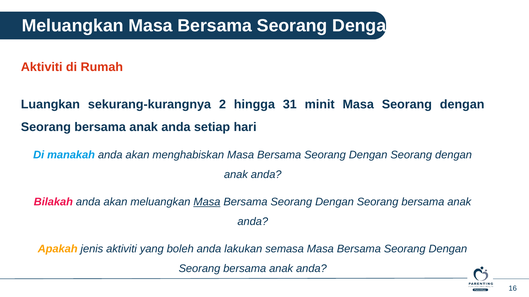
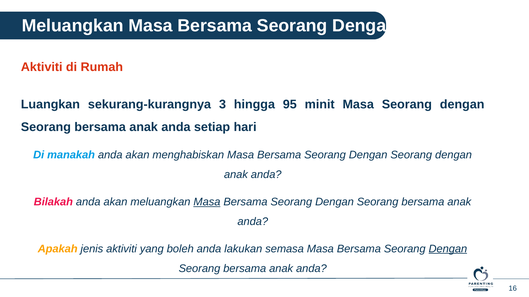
2: 2 -> 3
31: 31 -> 95
Dengan at (448, 249) underline: none -> present
